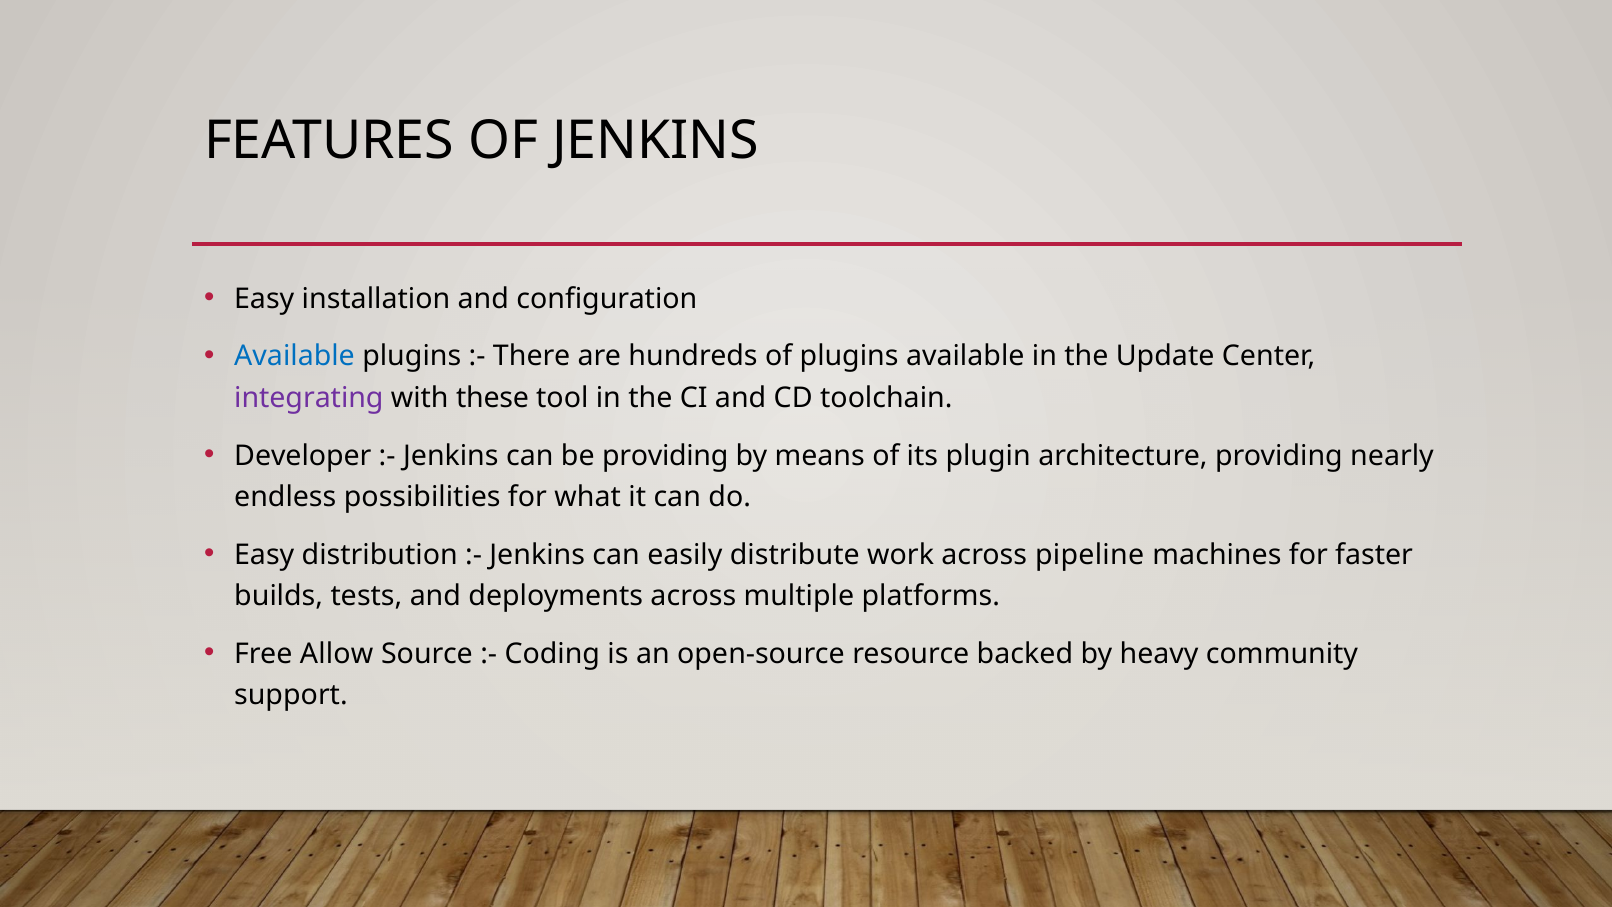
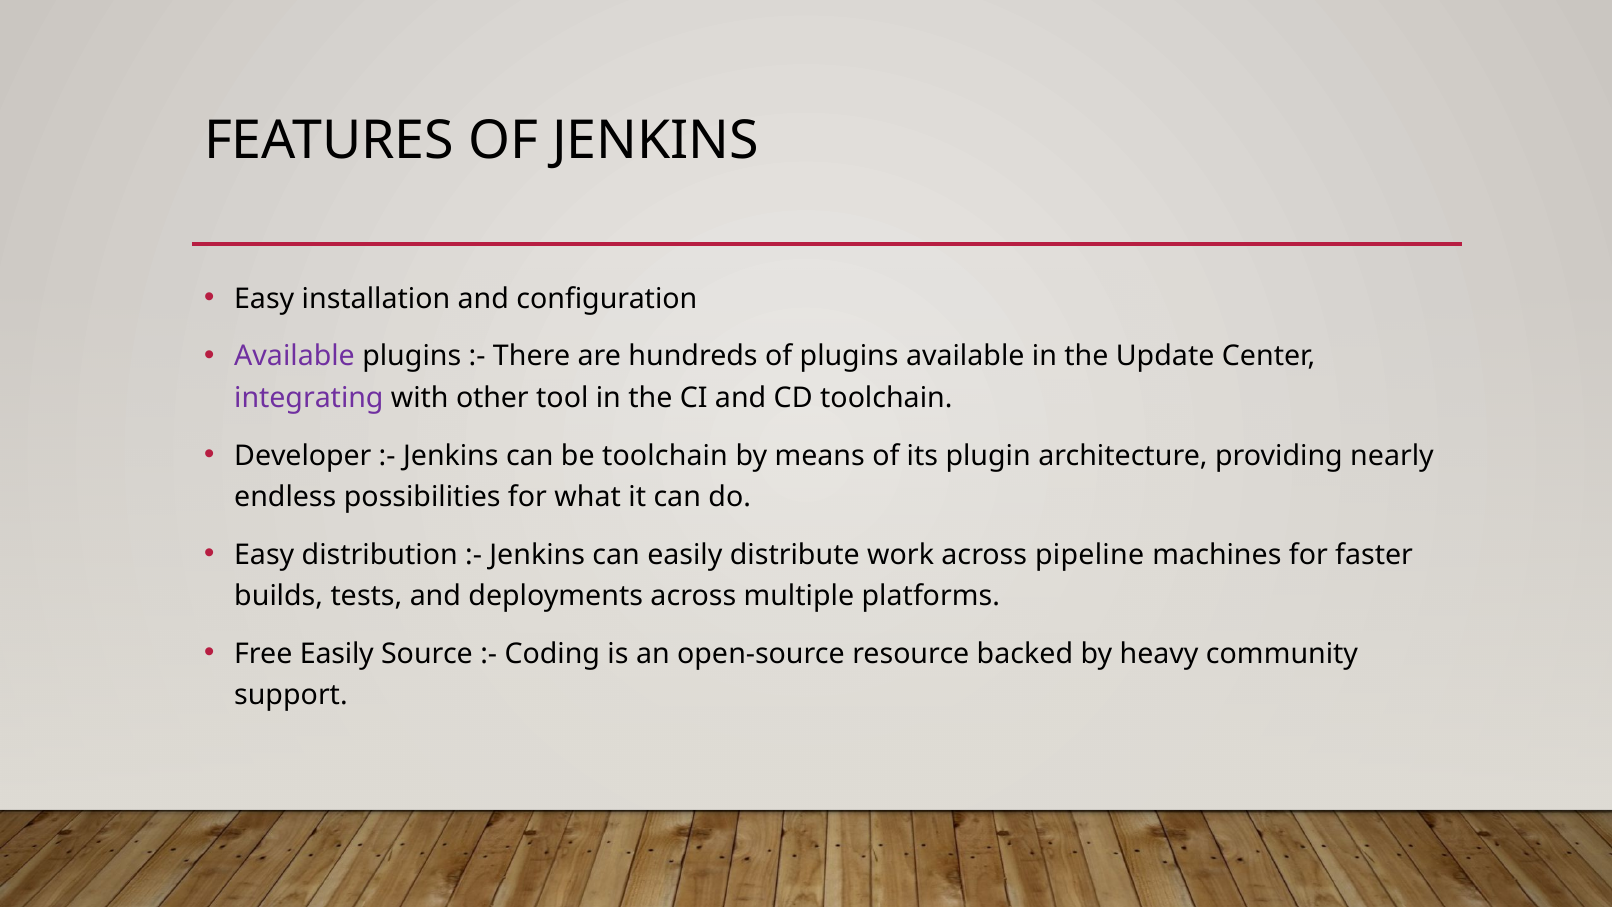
Available at (295, 356) colour: blue -> purple
these: these -> other
be providing: providing -> toolchain
Free Allow: Allow -> Easily
